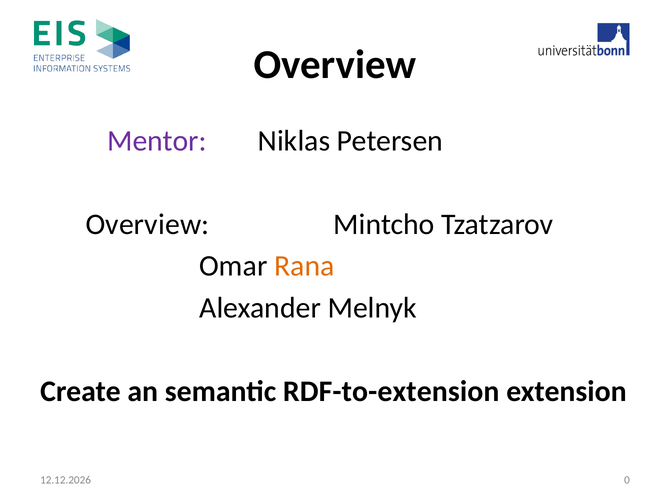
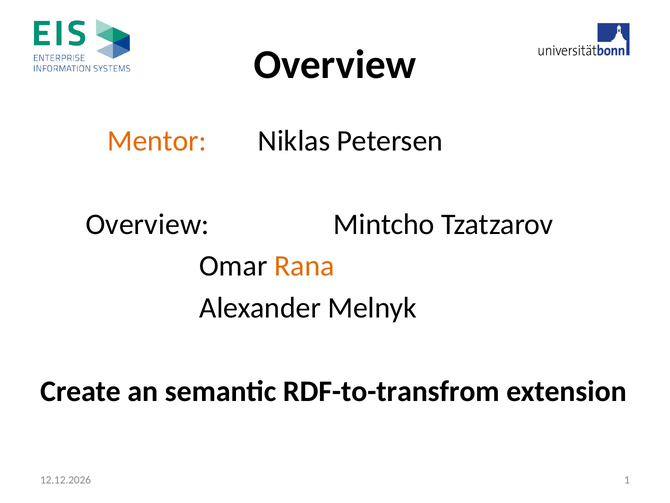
Mentor colour: purple -> orange
RDF-to-extension: RDF-to-extension -> RDF-to-transfrom
0: 0 -> 1
